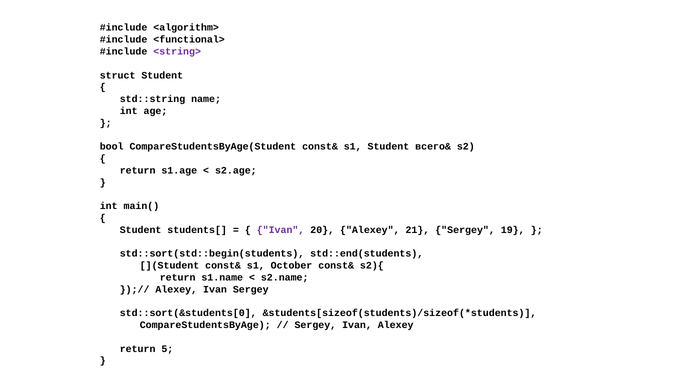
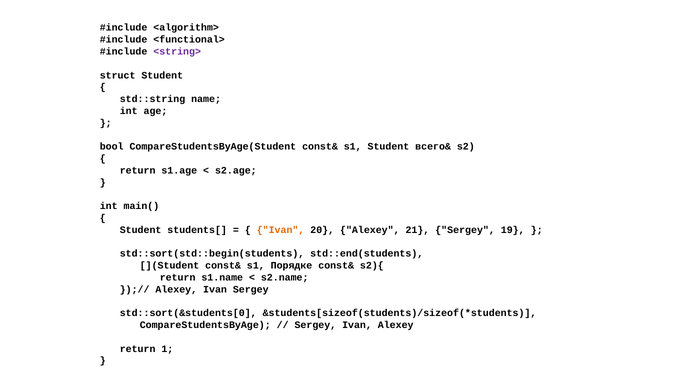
Ivan at (281, 230) colour: purple -> orange
October: October -> Порядке
5: 5 -> 1
